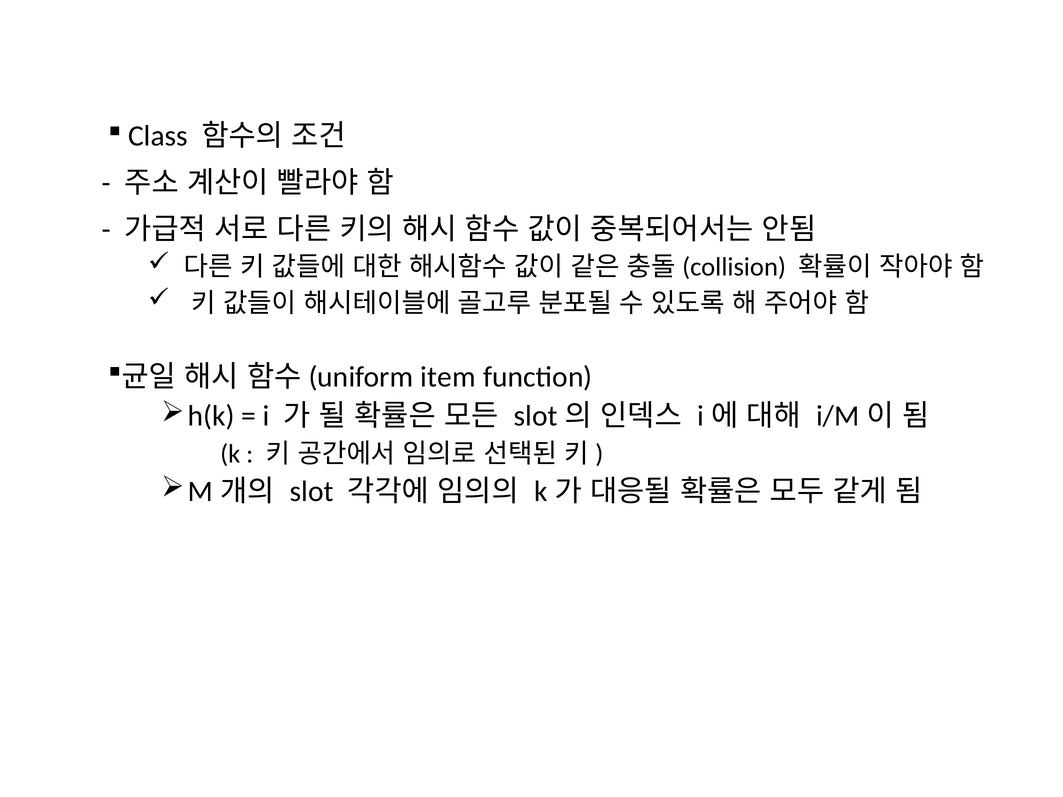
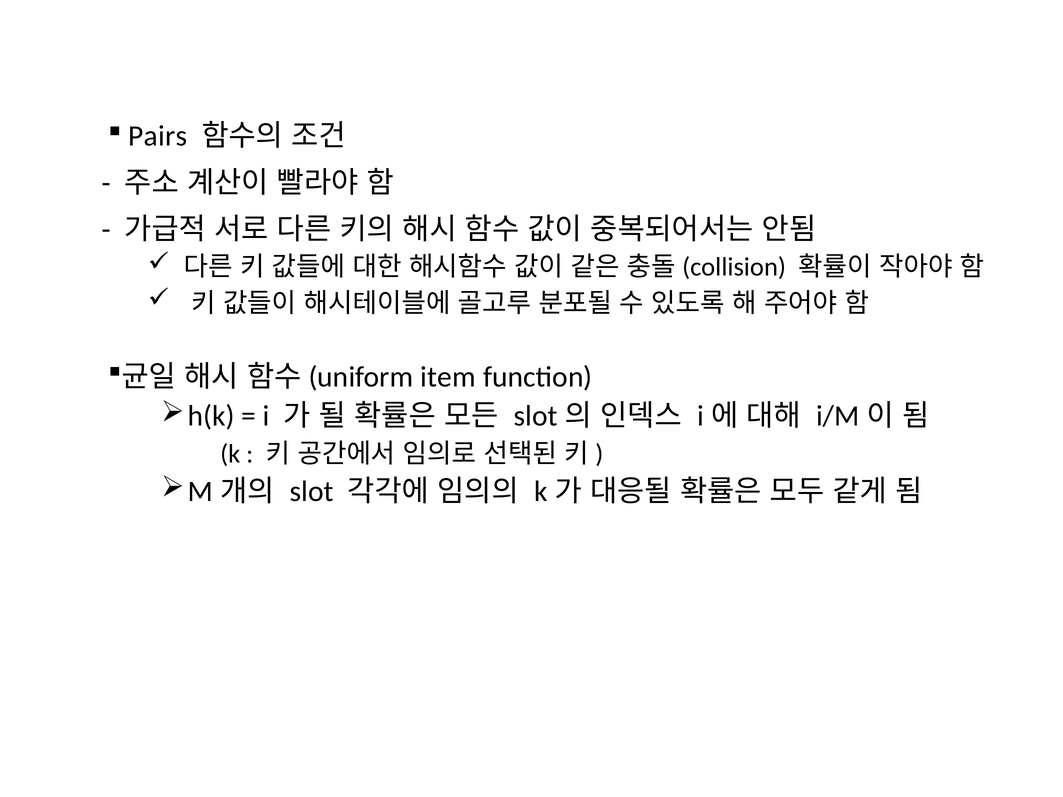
Class: Class -> Pairs
